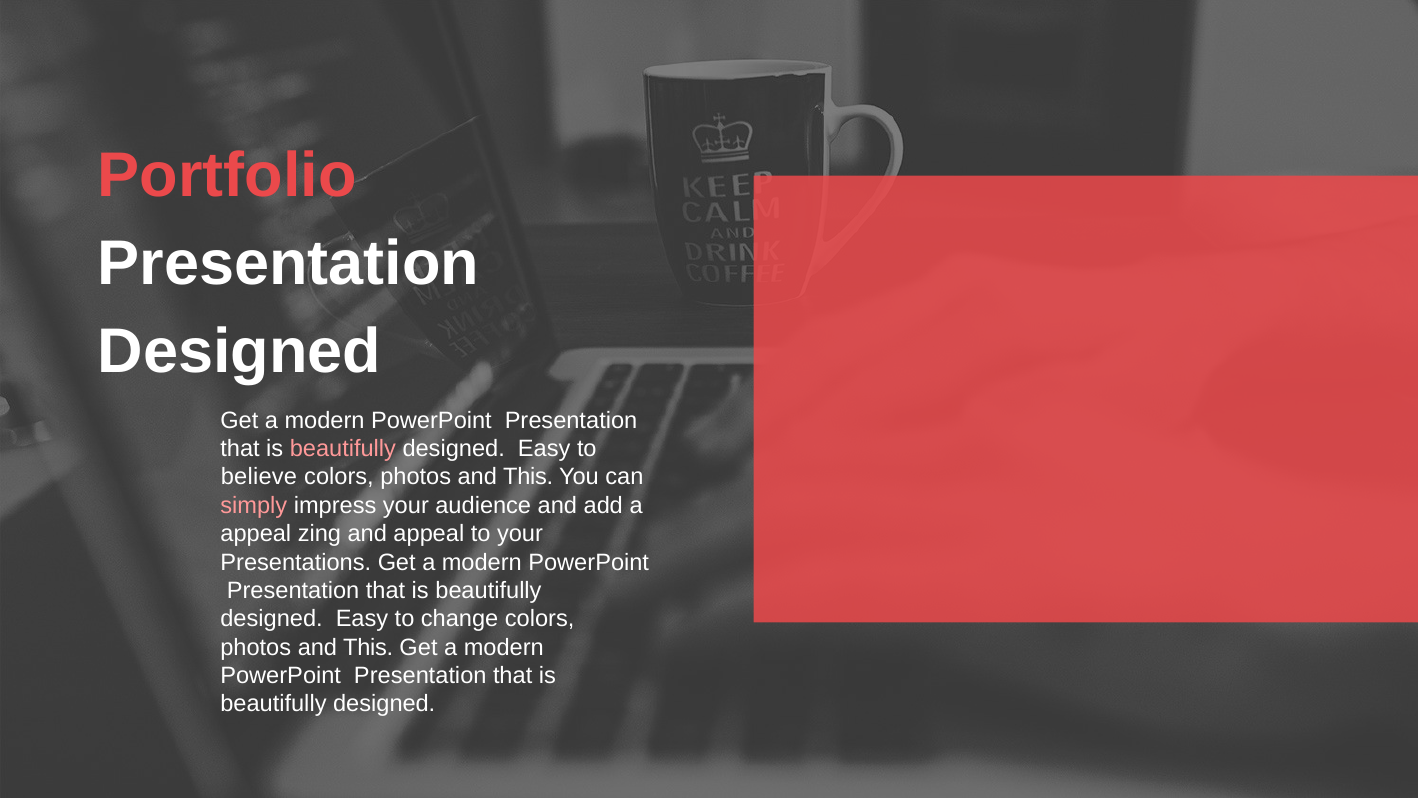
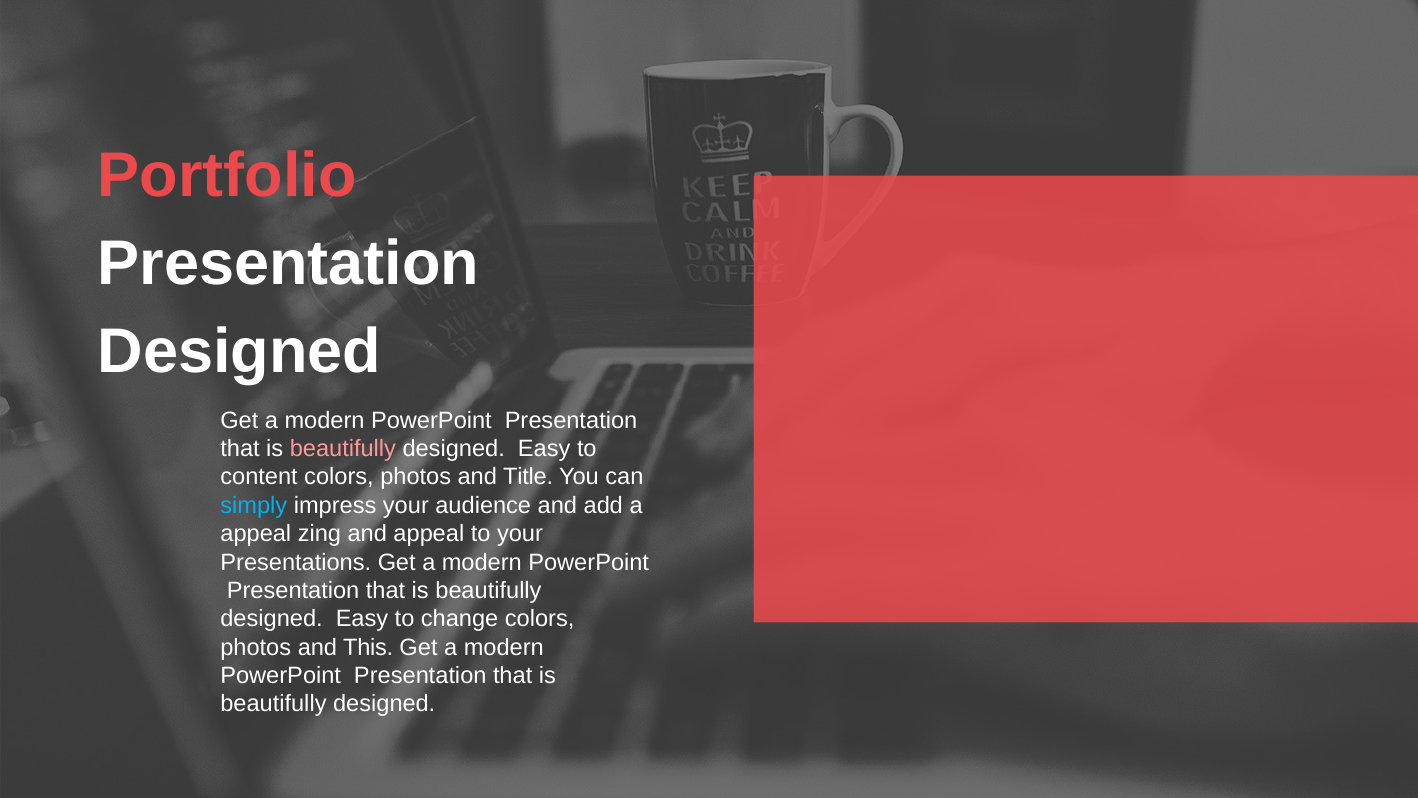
believe: believe -> content
This at (528, 477): This -> Title
simply colour: pink -> light blue
